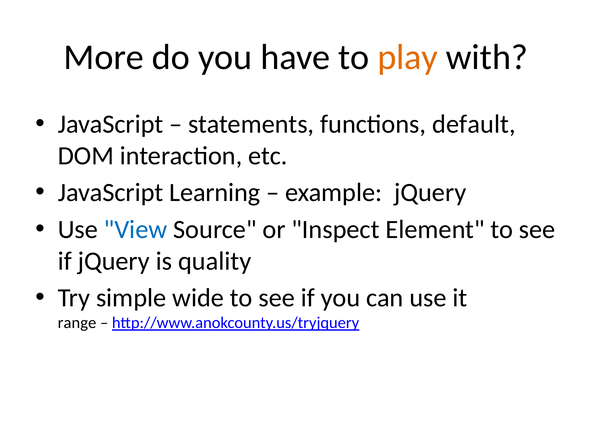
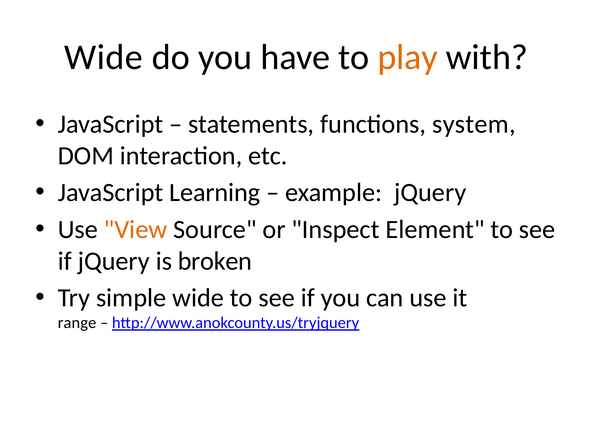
More at (104, 57): More -> Wide
default: default -> system
View colour: blue -> orange
quality: quality -> broken
